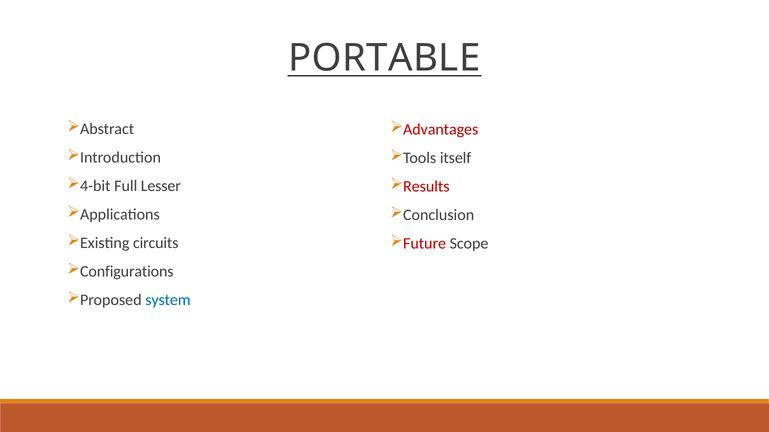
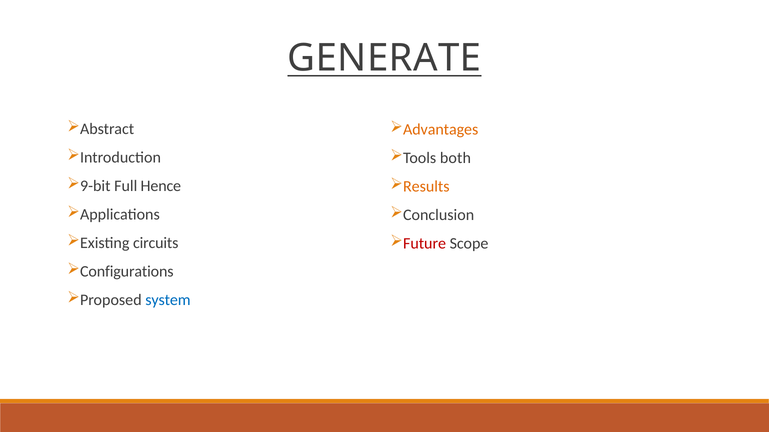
PORTABLE: PORTABLE -> GENERATE
Advantages colour: red -> orange
itself: itself -> both
4-bit: 4-bit -> 9-bit
Lesser: Lesser -> Hence
Results colour: red -> orange
